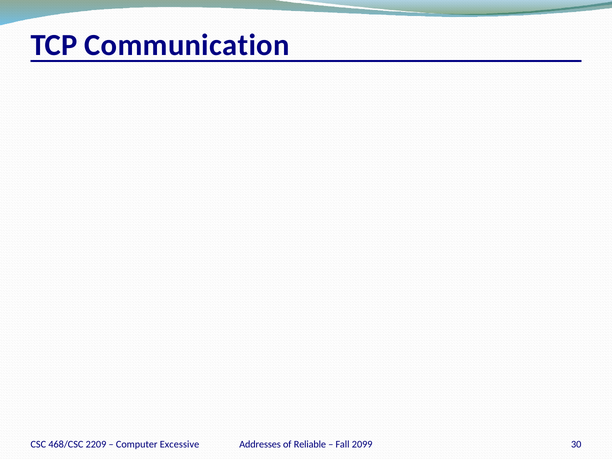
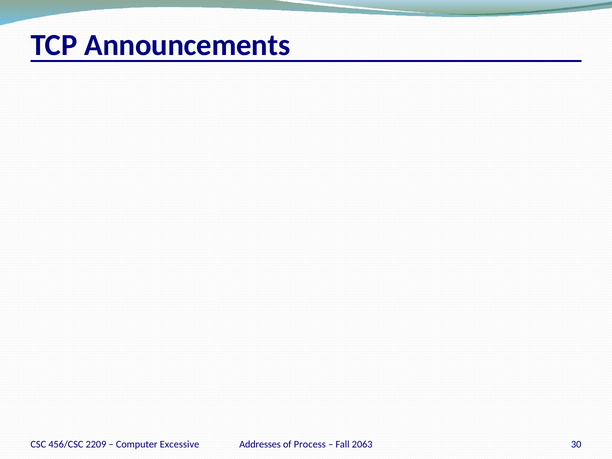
Communication: Communication -> Announcements
Reliable: Reliable -> Process
2099: 2099 -> 2063
468/CSC: 468/CSC -> 456/CSC
